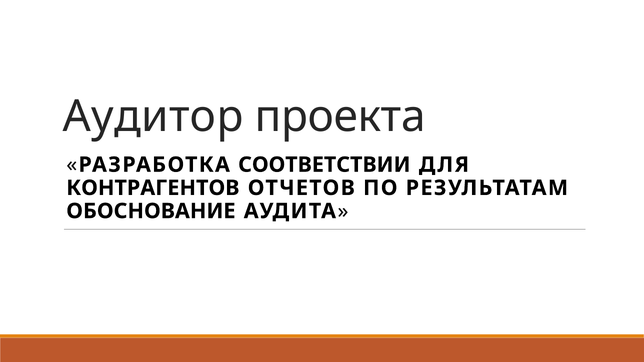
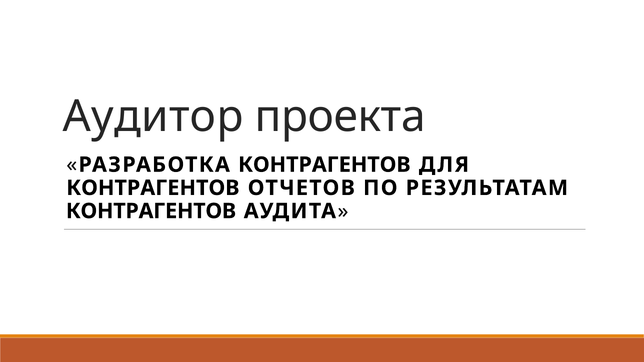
РАЗРАБОТКА СООТВЕТСТВИИ: СООТВЕТСТВИИ -> КОНТРАГЕНТОВ
ОБОСНОВАНИЕ at (151, 211): ОБОСНОВАНИЕ -> КОНТРАГЕНТОВ
